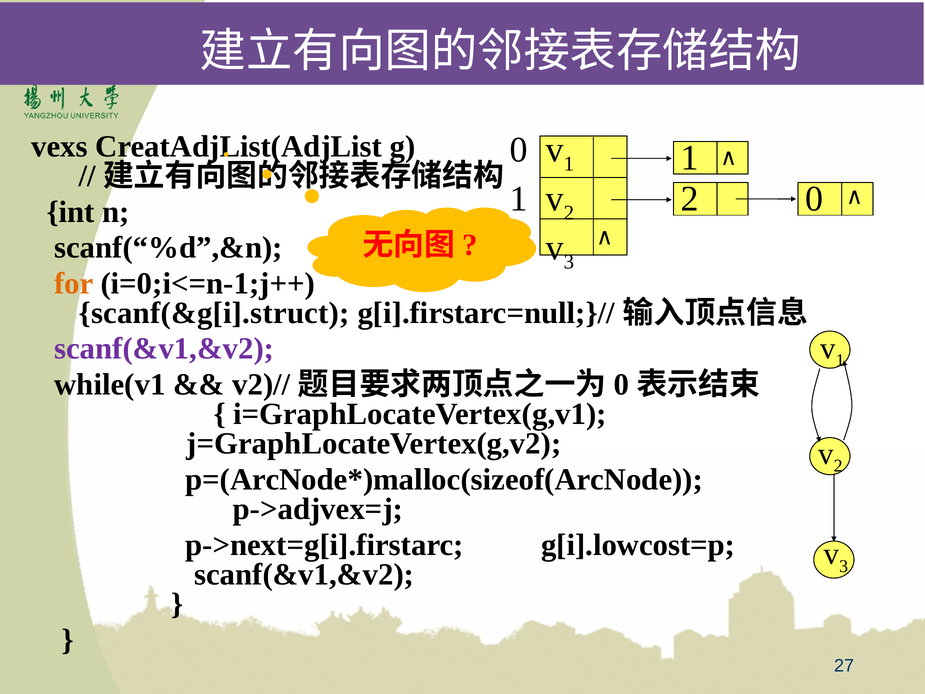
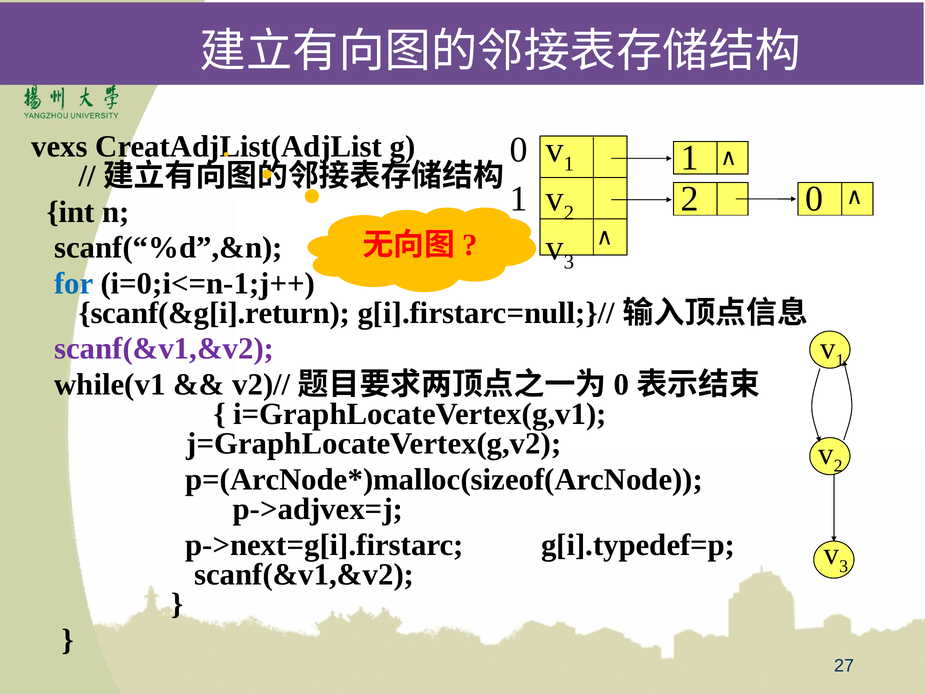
for colour: orange -> blue
scanf(&g[i].struct: scanf(&g[i].struct -> scanf(&g[i].return
g[i].lowcost=p: g[i].lowcost=p -> g[i].typedef=p
